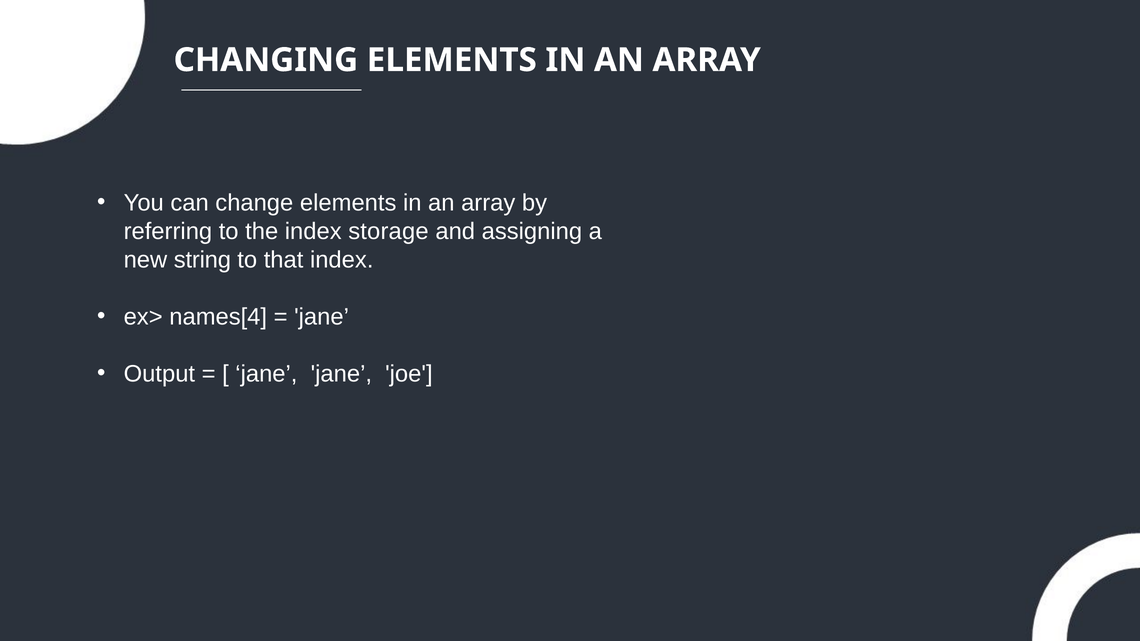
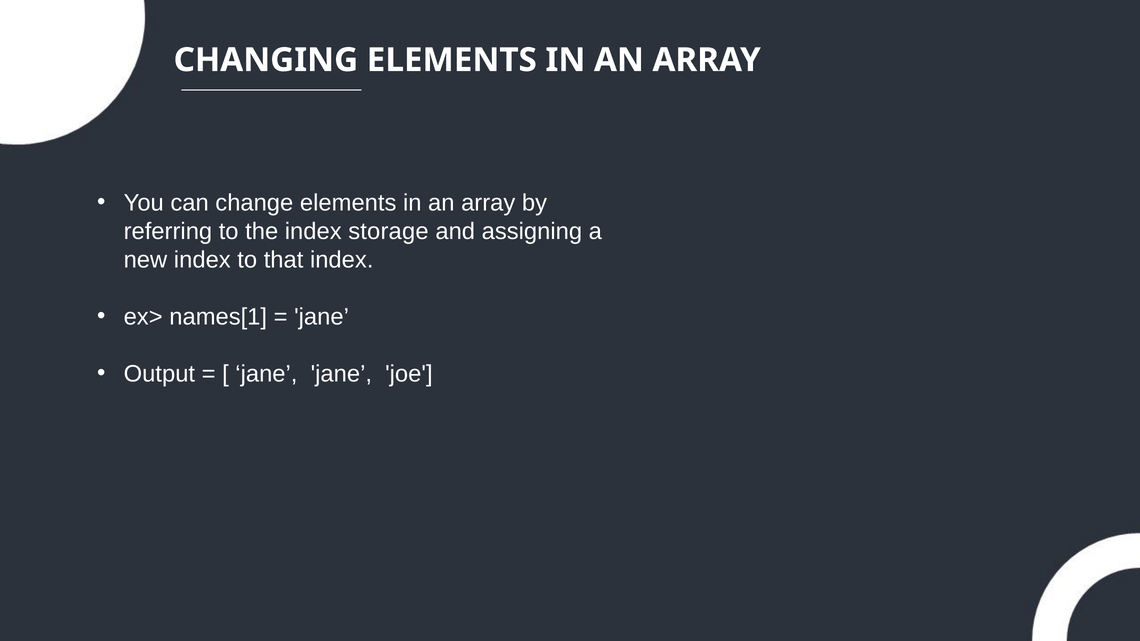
new string: string -> index
names[4: names[4 -> names[1
